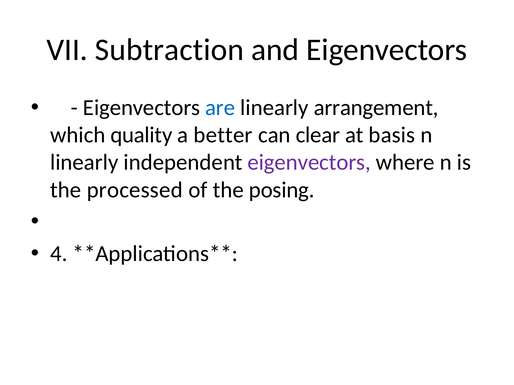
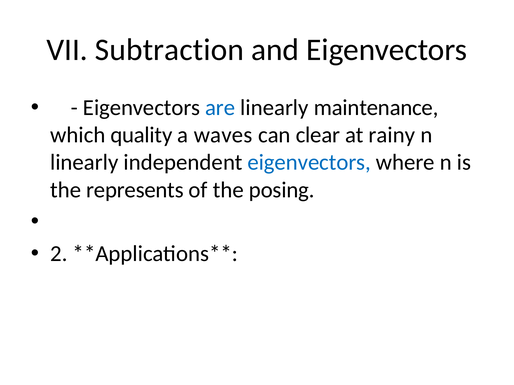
arrangement: arrangement -> maintenance
better: better -> waves
basis: basis -> rainy
eigenvectors at (309, 163) colour: purple -> blue
processed: processed -> represents
4: 4 -> 2
